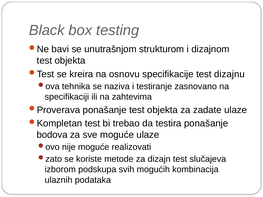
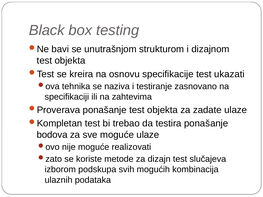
dizajnu: dizajnu -> ukazati
